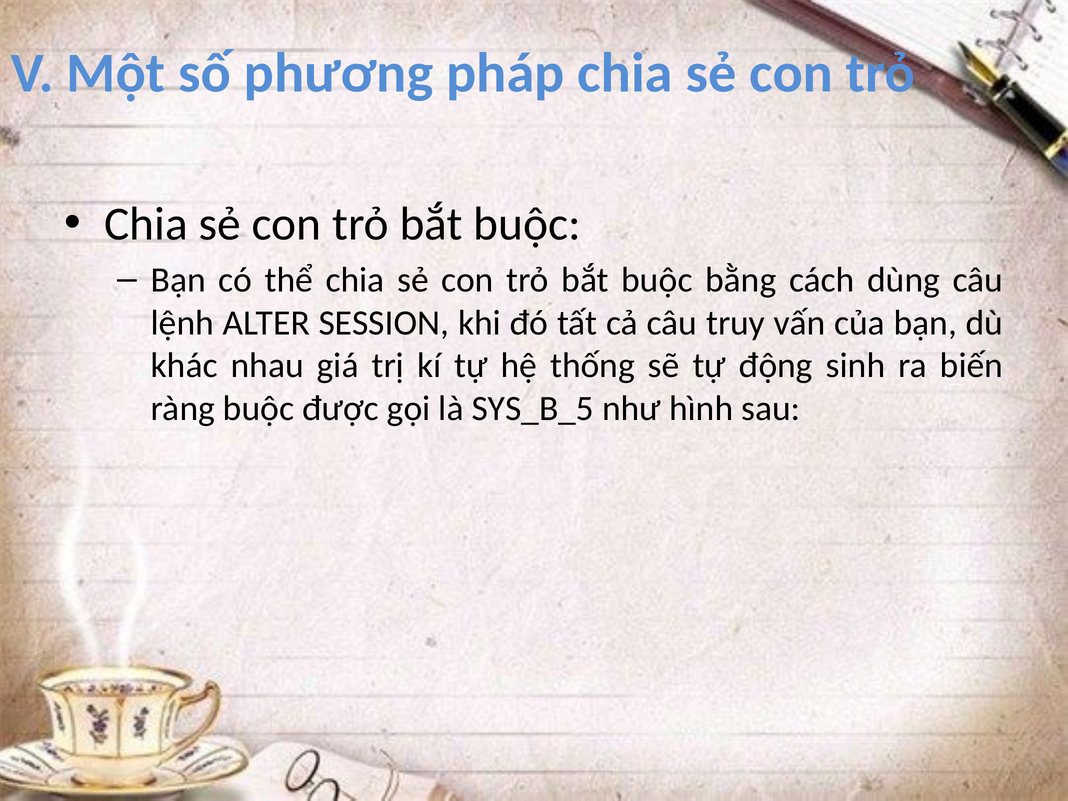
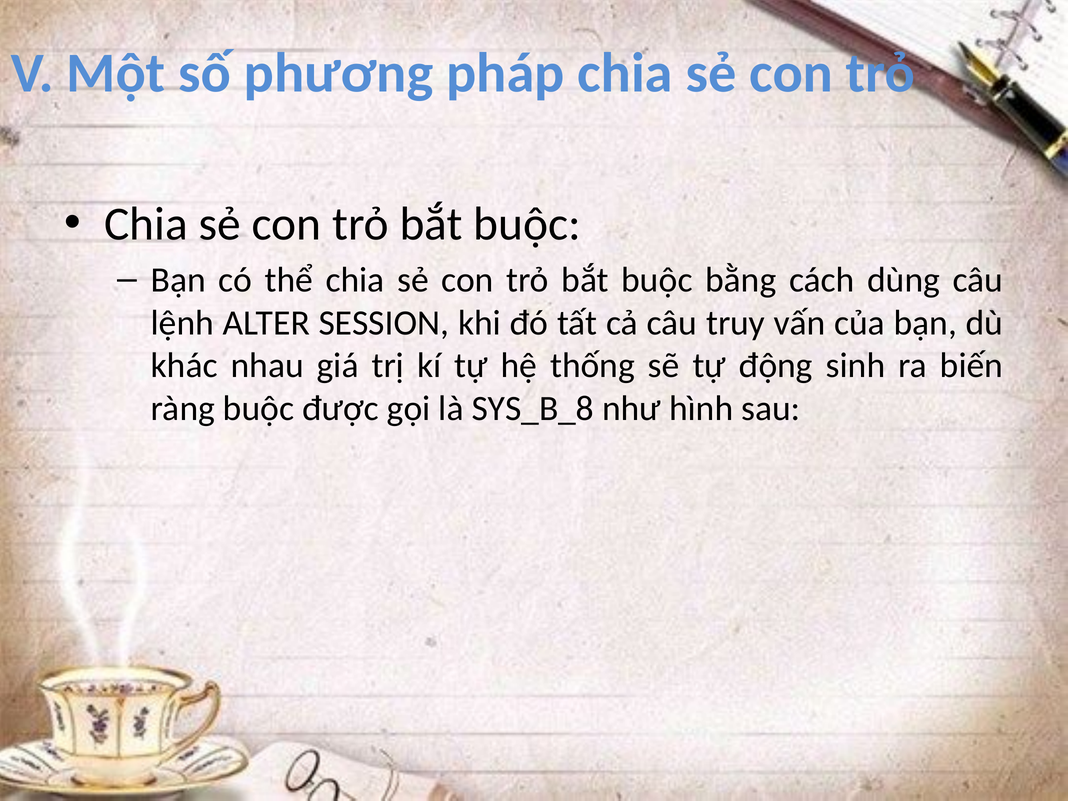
SYS_B_5: SYS_B_5 -> SYS_B_8
